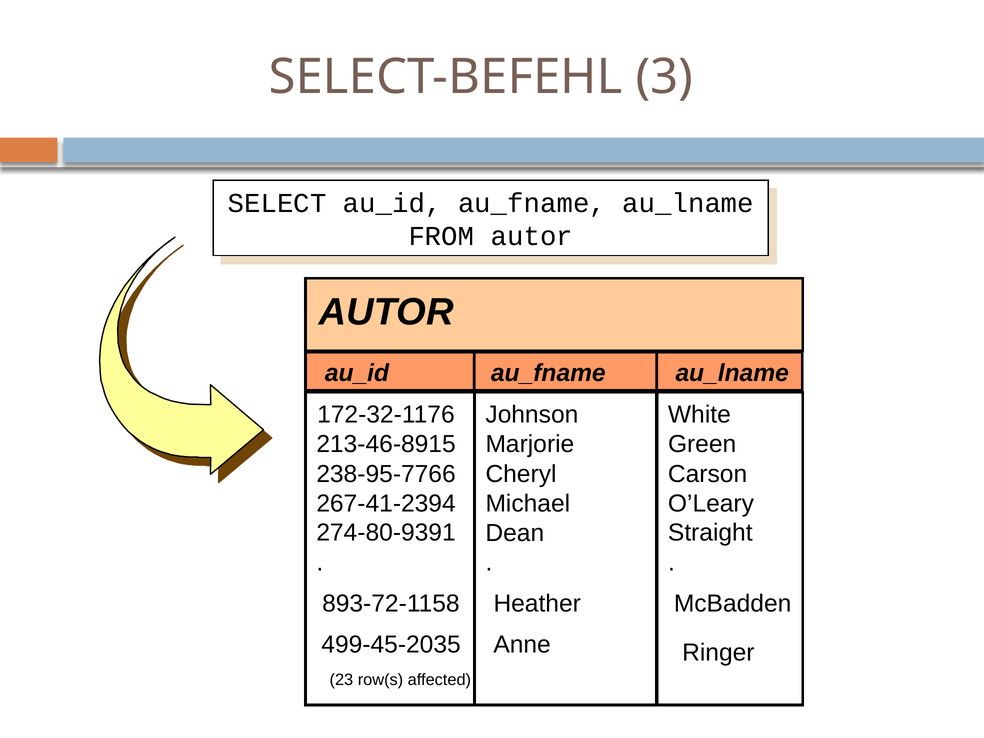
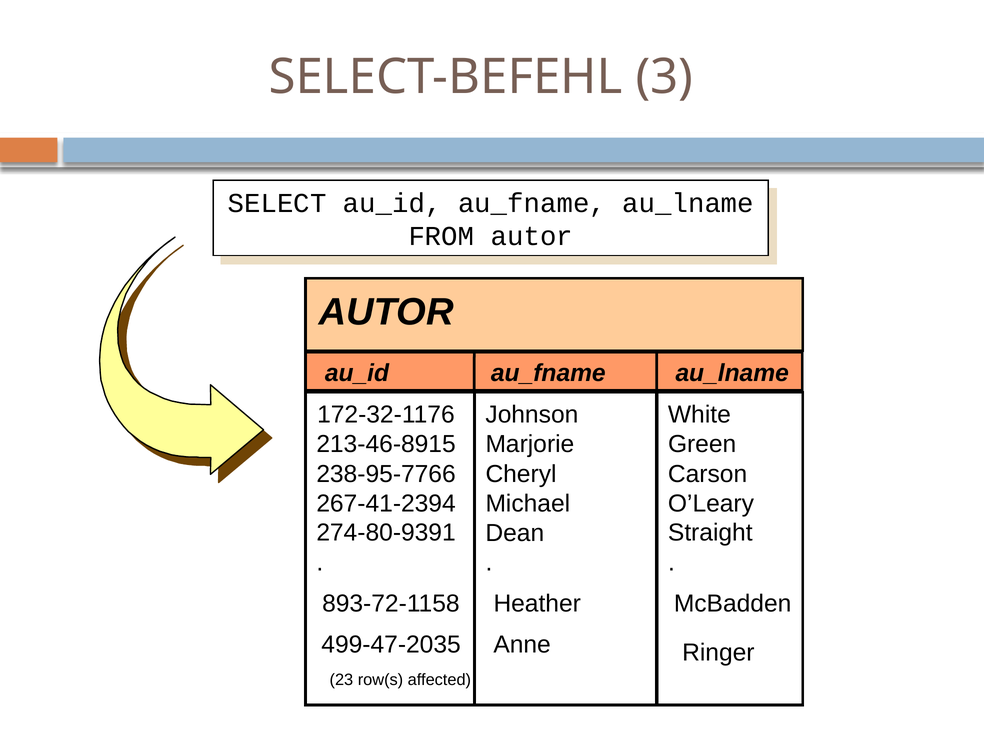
499-45-2035: 499-45-2035 -> 499-47-2035
